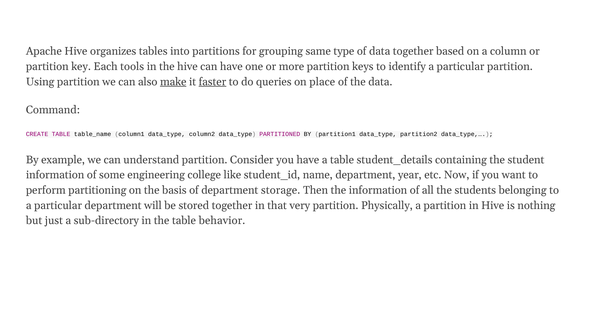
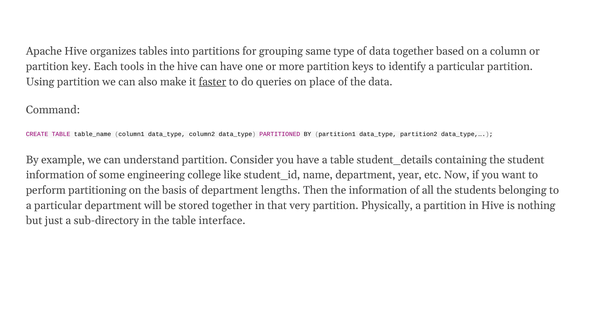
make underline: present -> none
storage: storage -> lengths
behavior: behavior -> interface
